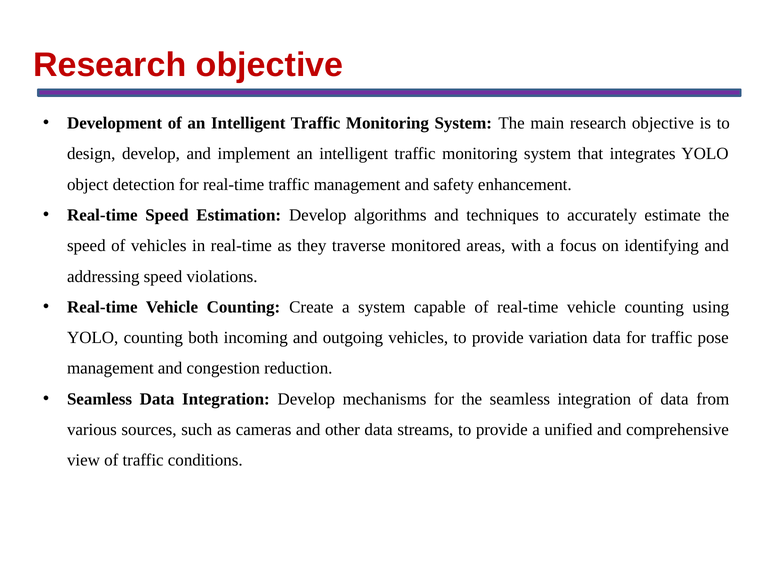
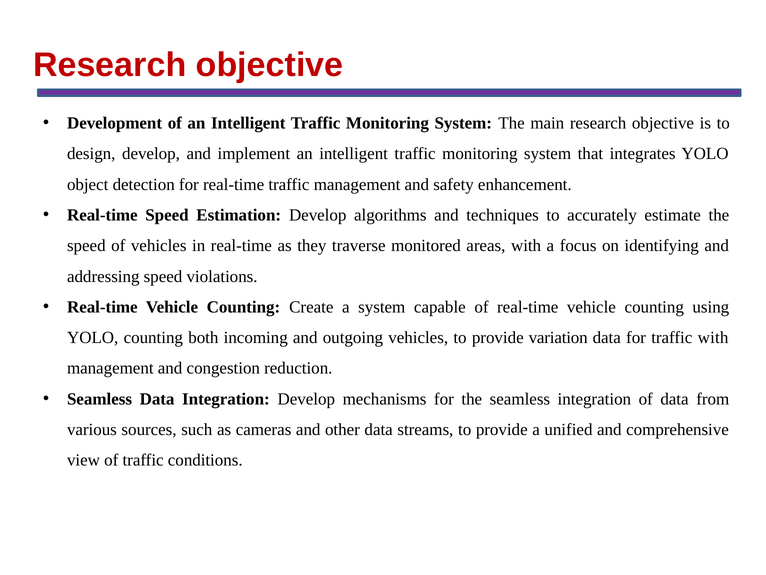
traffic pose: pose -> with
